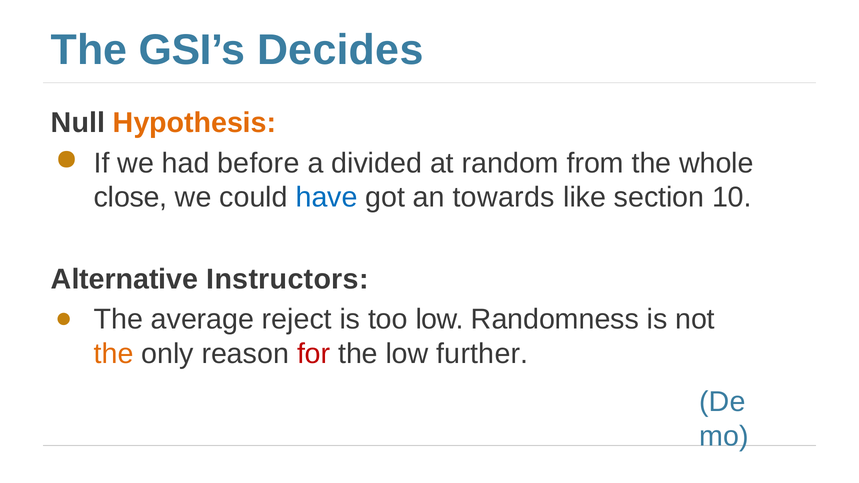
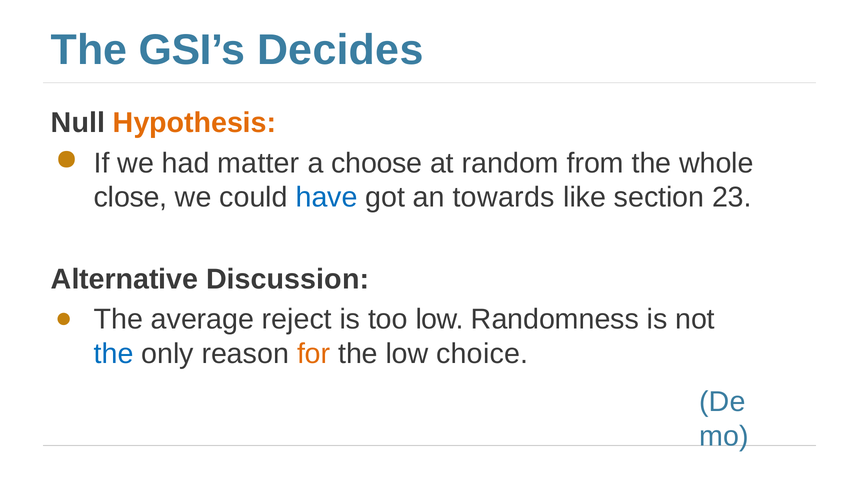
before: before -> matter
divided: divided -> choose
10: 10 -> 23
Instructors: Instructors -> Discussion
the at (114, 354) colour: orange -> blue
for colour: red -> orange
further: further -> choice
